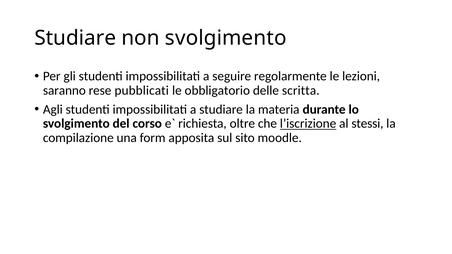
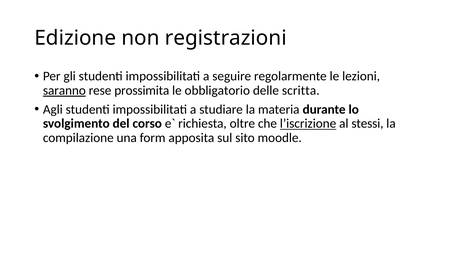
Studiare at (75, 38): Studiare -> Edizione
non svolgimento: svolgimento -> registrazioni
saranno underline: none -> present
pubblicati: pubblicati -> prossimita
